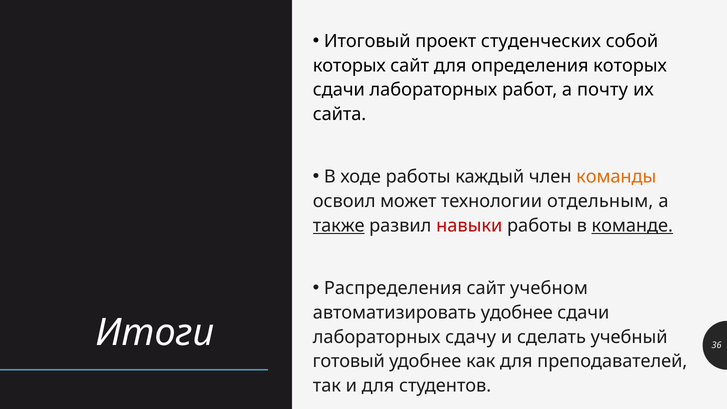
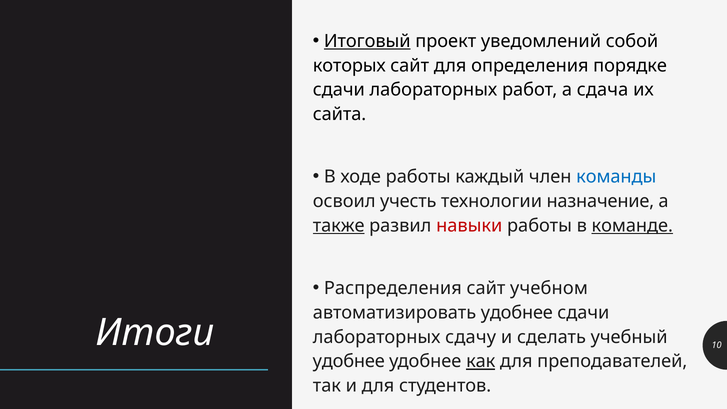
Итоговый underline: none -> present
студенческих: студенческих -> уведомлений
определения которых: которых -> порядке
почту: почту -> сдача
команды colour: orange -> blue
может: может -> учесть
отдельным: отдельным -> назначение
36: 36 -> 10
готовый at (349, 361): готовый -> удобнее
как underline: none -> present
